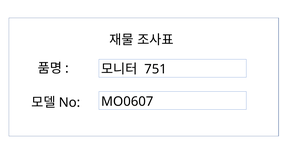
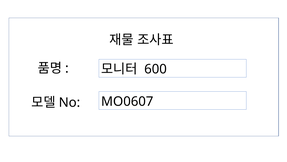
751: 751 -> 600
